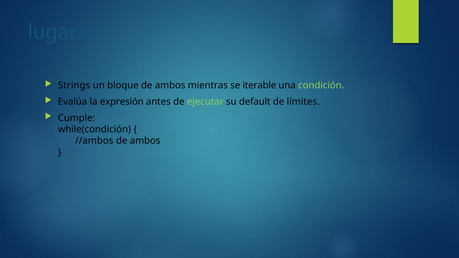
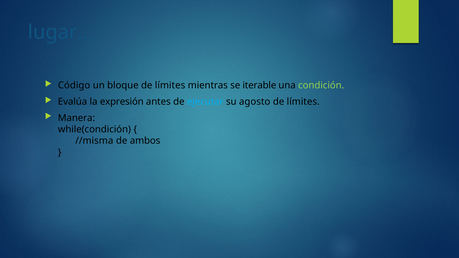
Strings: Strings -> Código
bloque de ambos: ambos -> límites
ejecutar colour: light green -> light blue
default: default -> agosto
Cumple: Cumple -> Manera
//ambos: //ambos -> //misma
